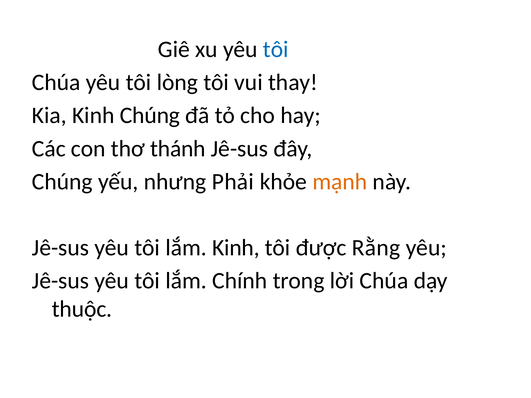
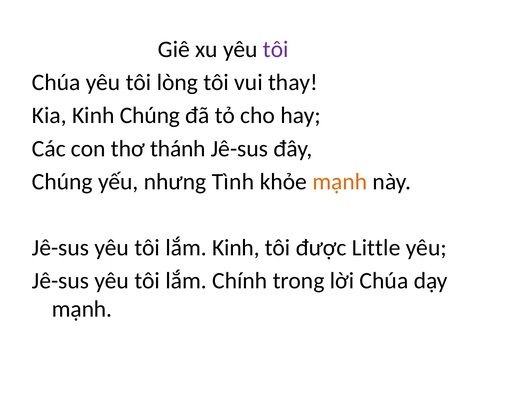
tôi at (276, 49) colour: blue -> purple
Phải: Phải -> Tình
Rằng: Rằng -> Little
thuộc at (82, 309): thuộc -> mạnh
